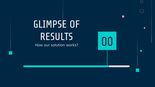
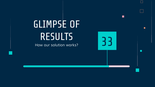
00: 00 -> 33
